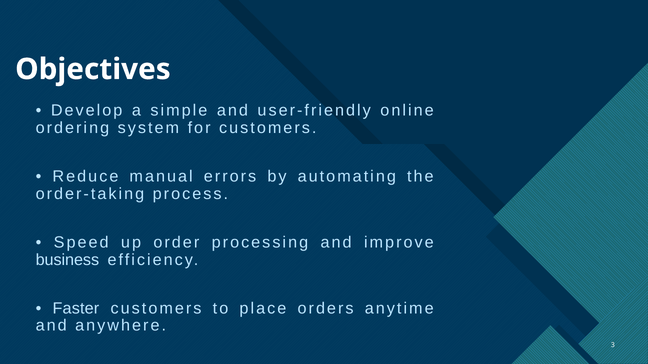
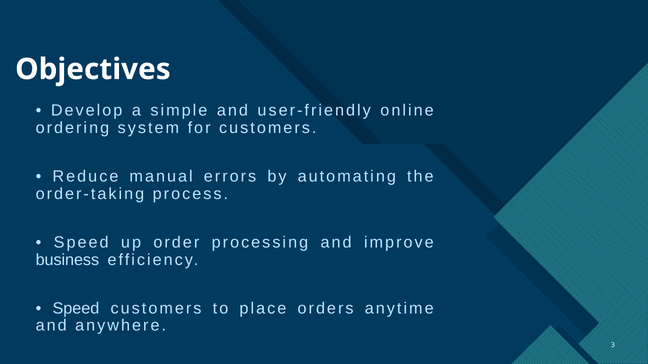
Faster at (76, 309): Faster -> Speed
